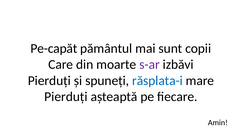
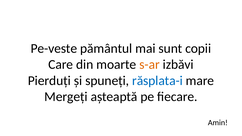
Pe-capăt: Pe-capăt -> Pe-veste
s-ar colour: purple -> orange
Pierduți at (66, 97): Pierduți -> Mergeți
